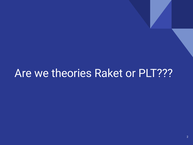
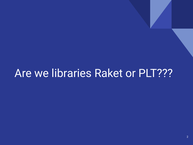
theories: theories -> libraries
